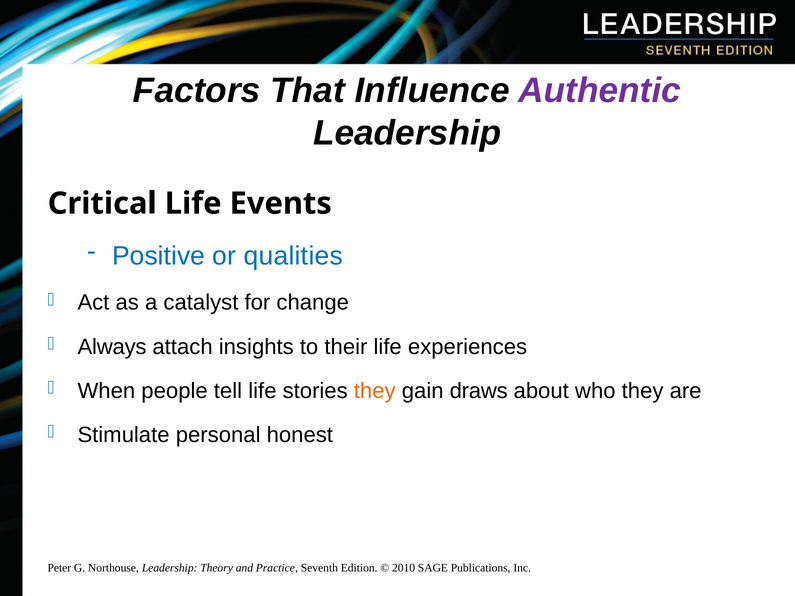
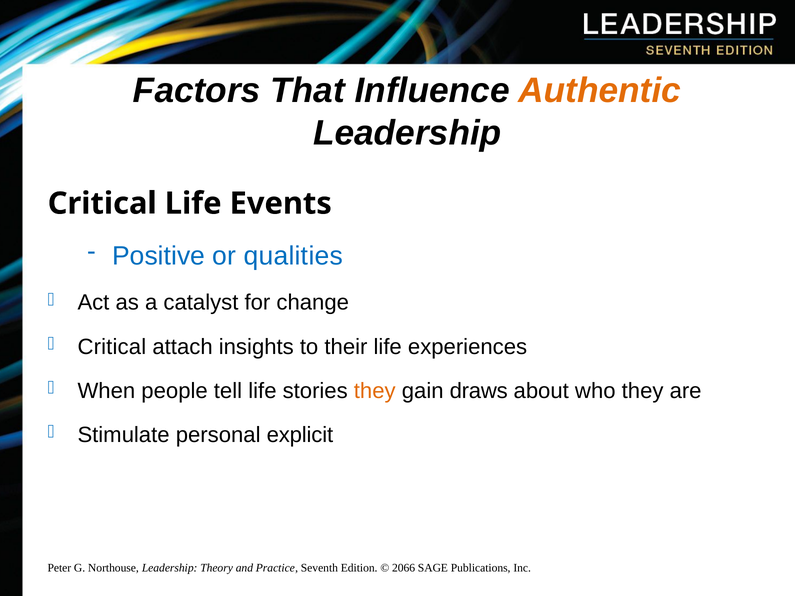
Authentic colour: purple -> orange
Always at (112, 347): Always -> Critical
honest: honest -> explicit
2010: 2010 -> 2066
